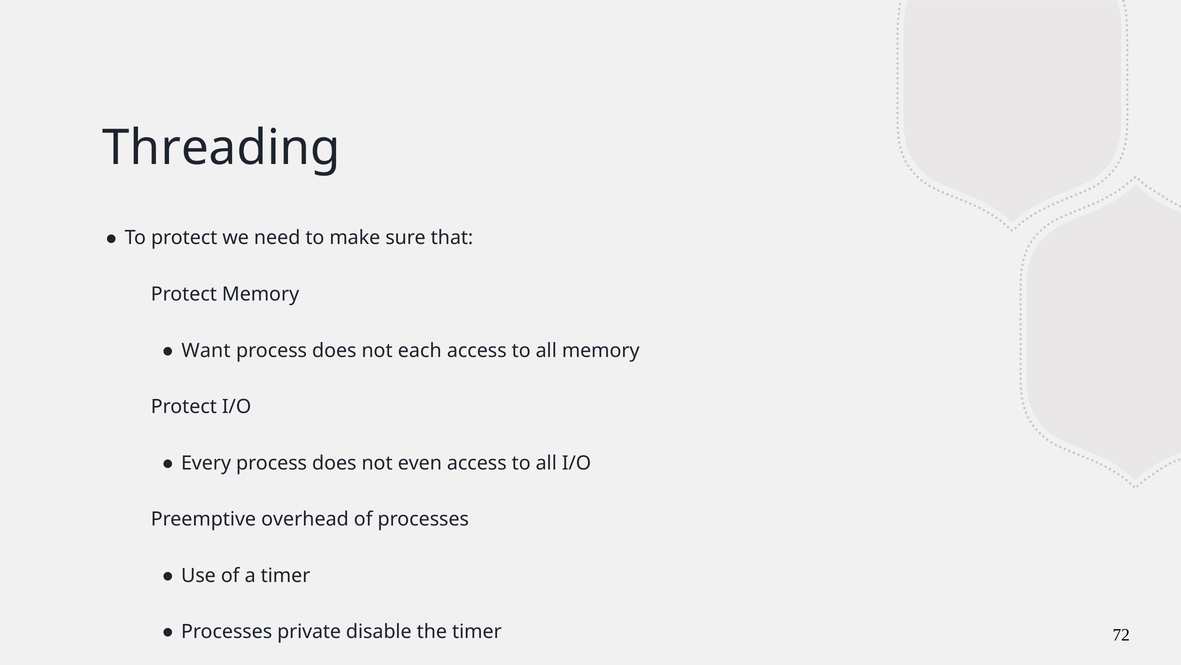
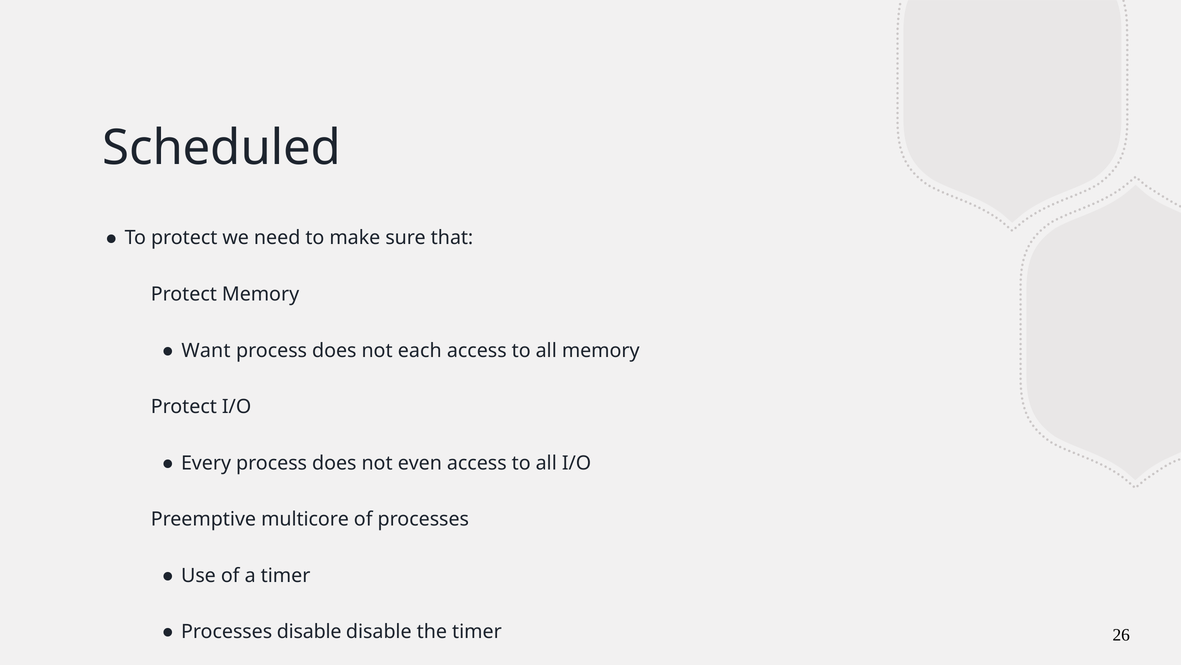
Threading: Threading -> Scheduled
overhead: overhead -> multicore
Processes private: private -> disable
72: 72 -> 26
